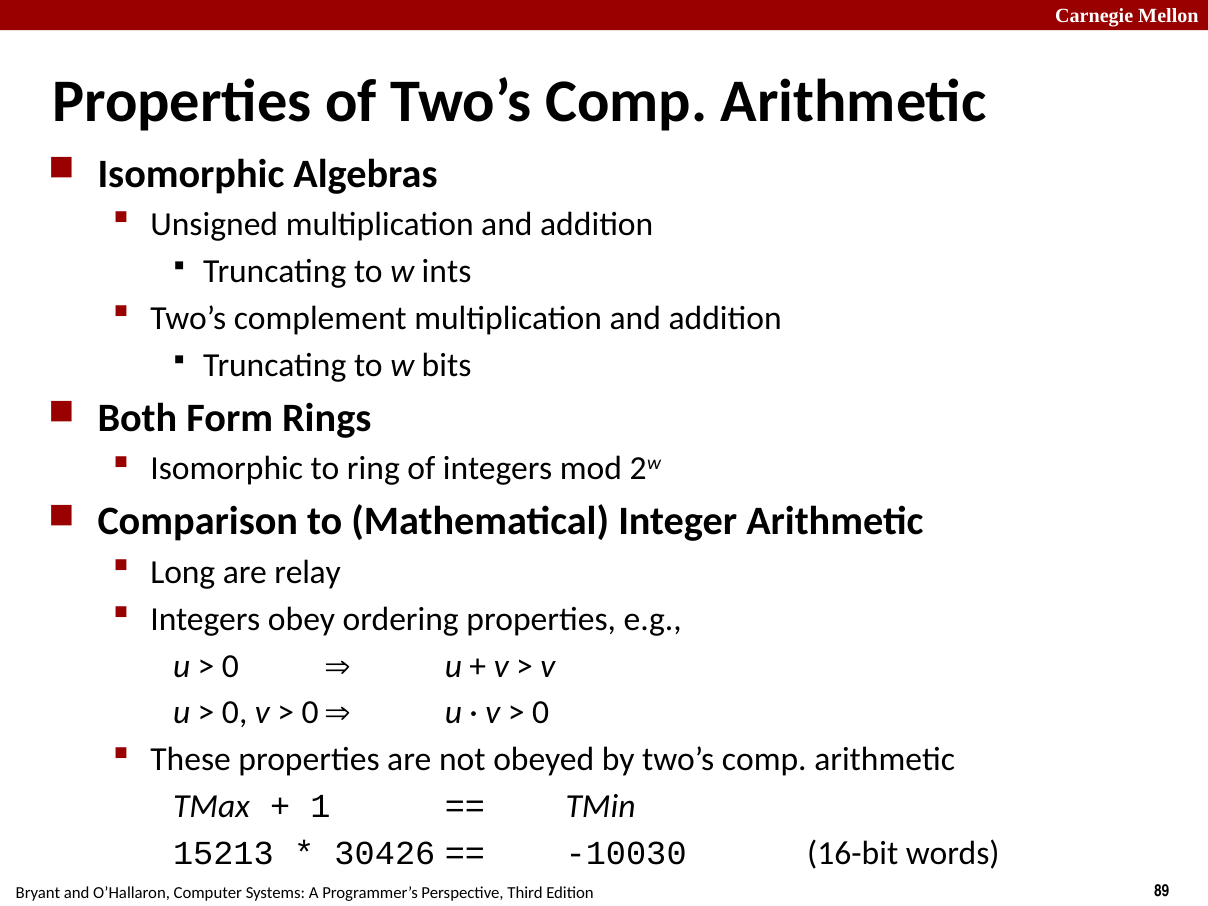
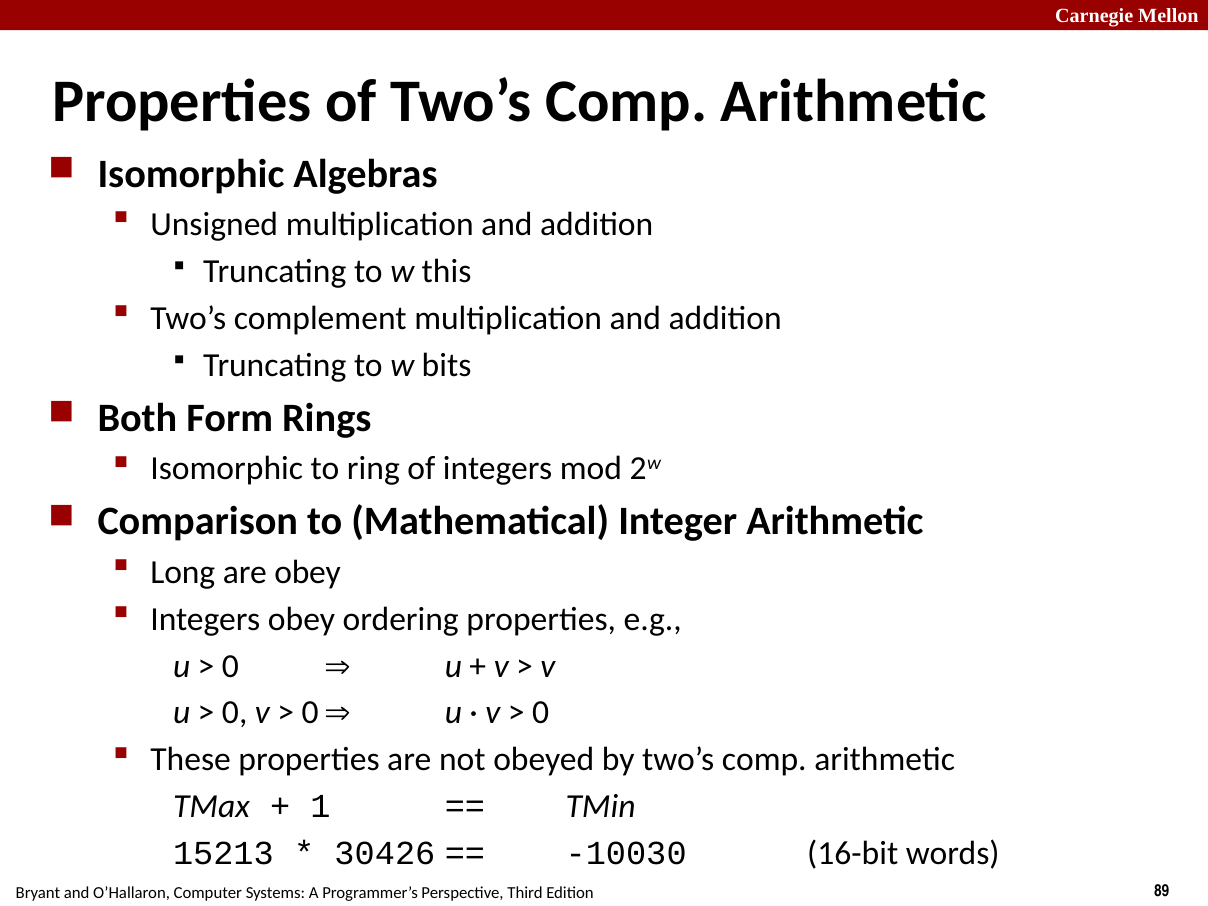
ints: ints -> this
are relay: relay -> obey
